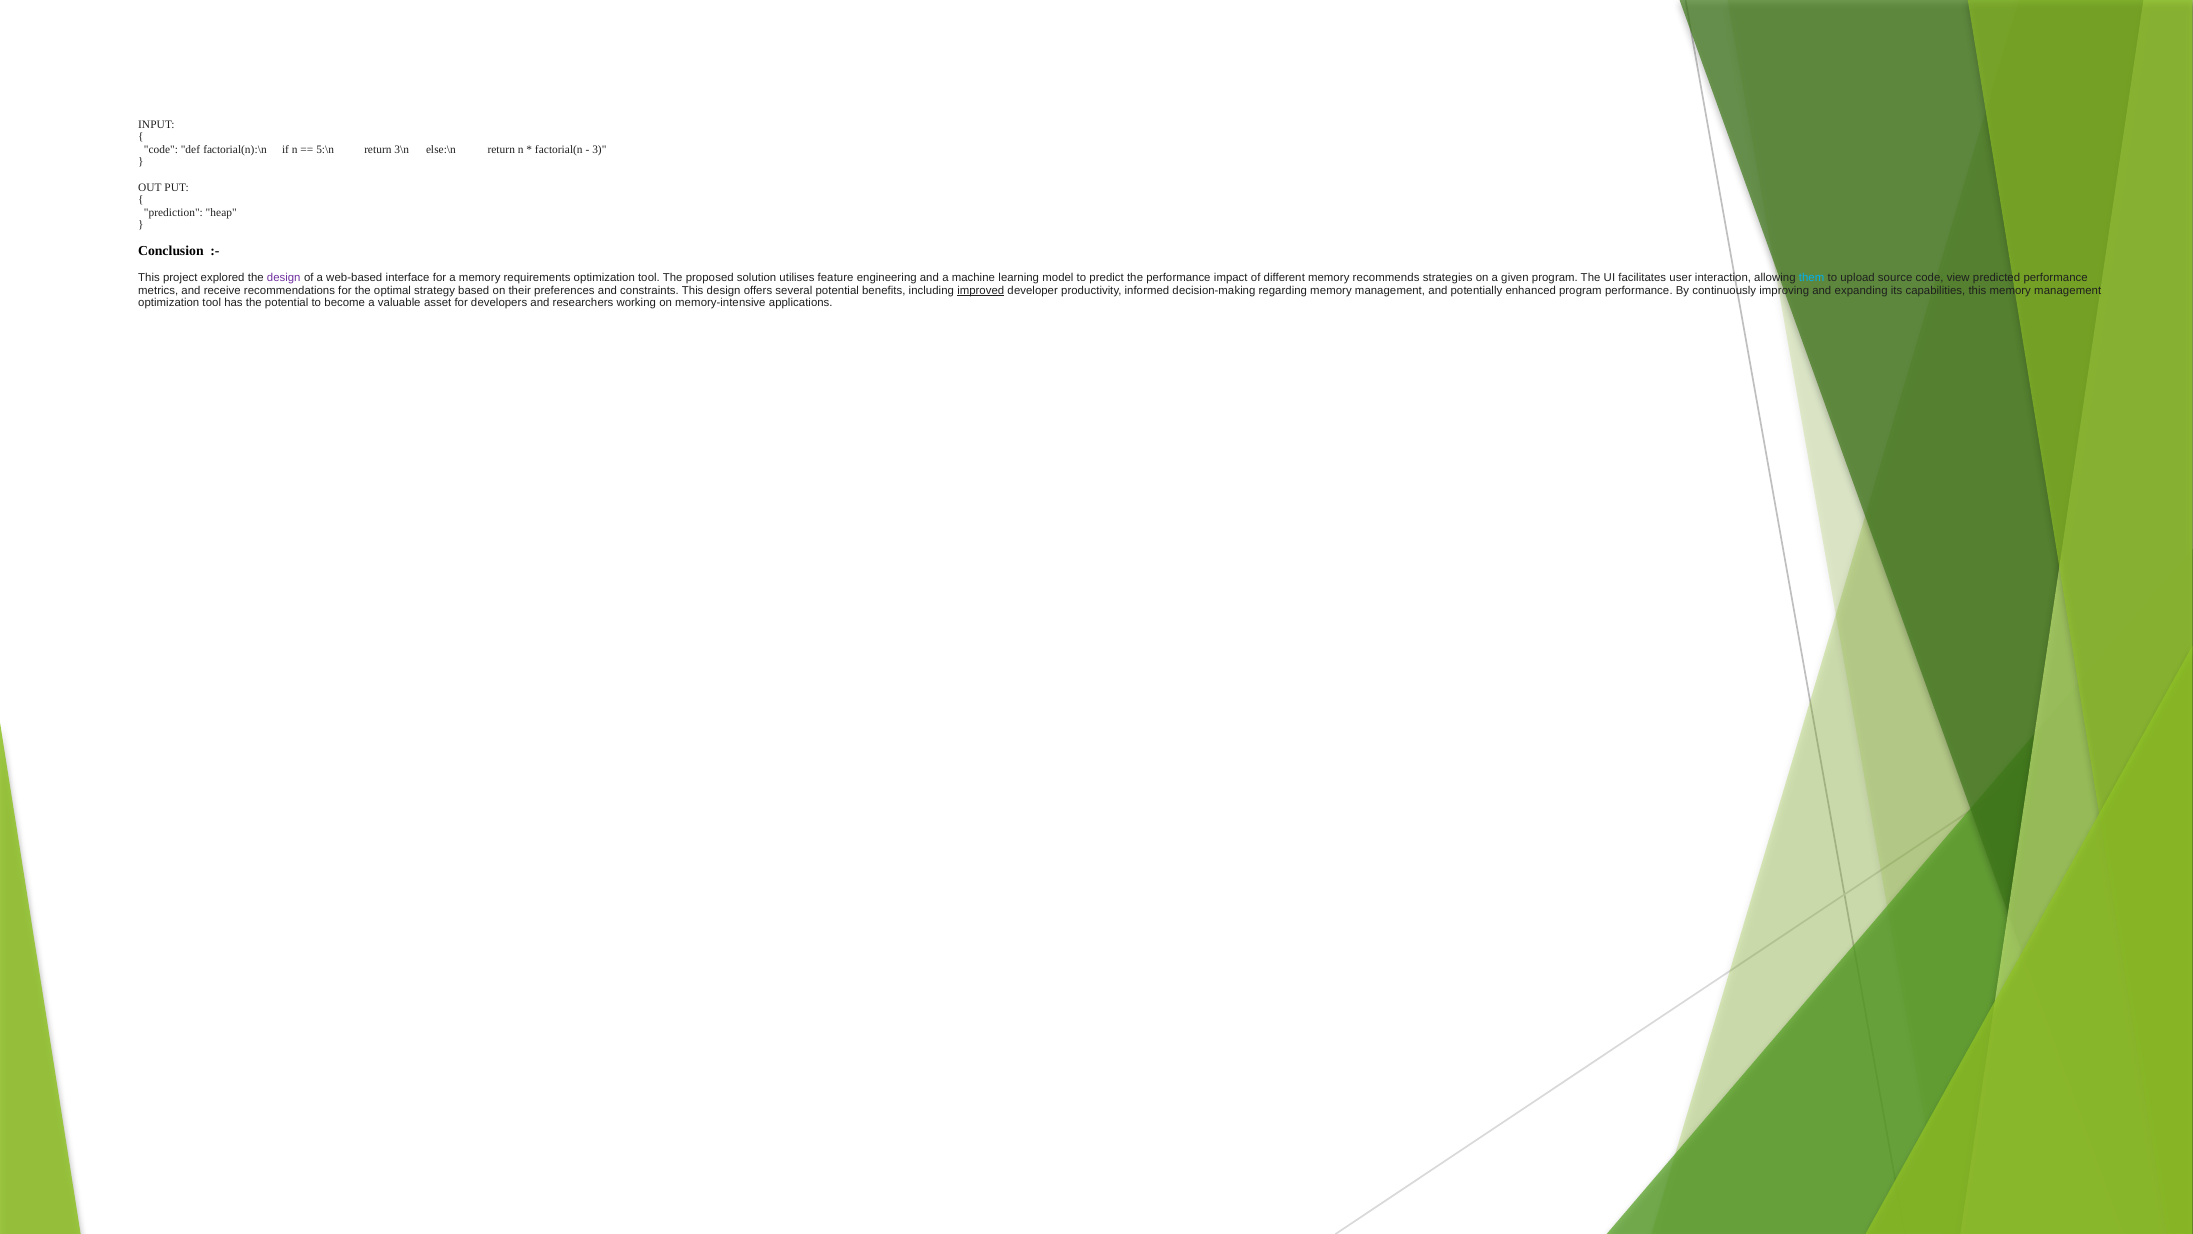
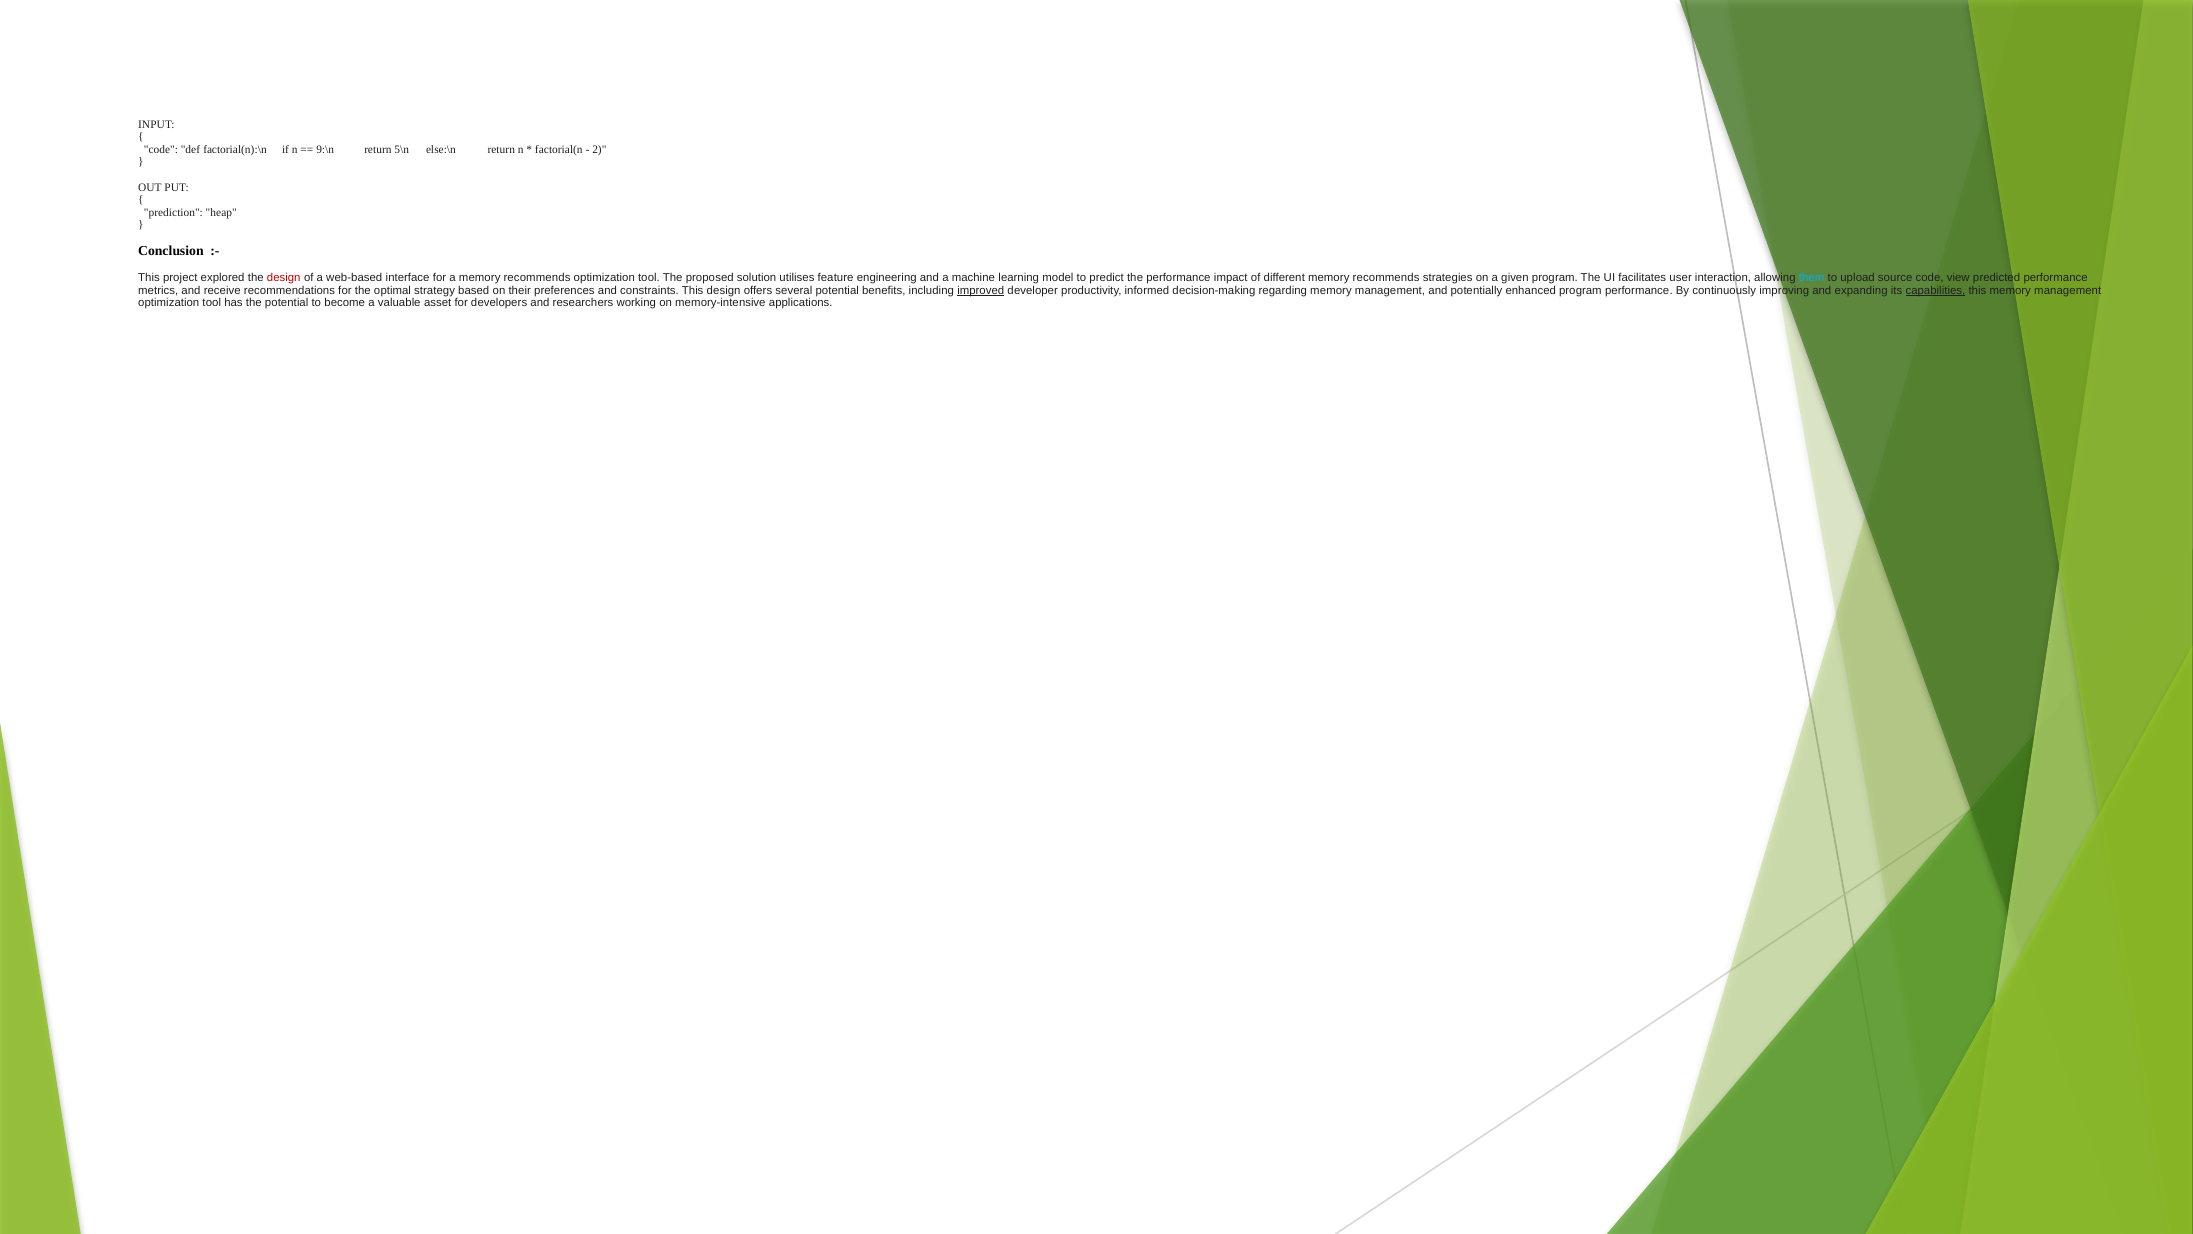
5:\n: 5:\n -> 9:\n
3\n: 3\n -> 5\n
3: 3 -> 2
design at (284, 278) colour: purple -> red
a memory requirements: requirements -> recommends
capabilities underline: none -> present
